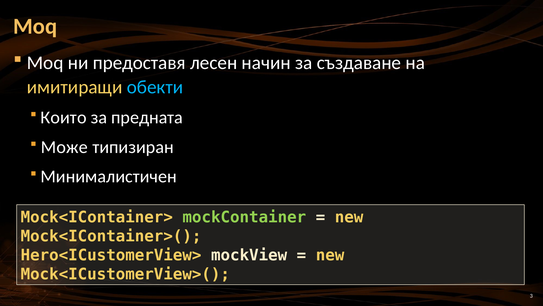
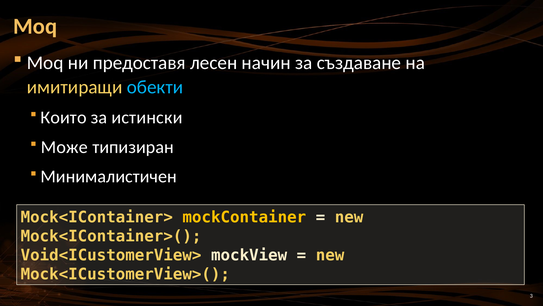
предната: предната -> истински
mockContainer colour: light green -> yellow
Hero<ICustomerView>: Hero<ICustomerView> -> Void<ICustomerView>
